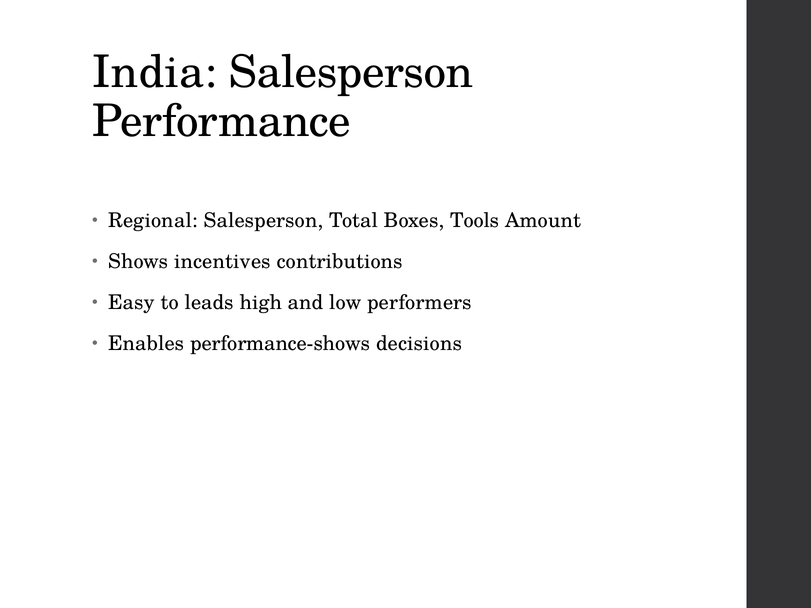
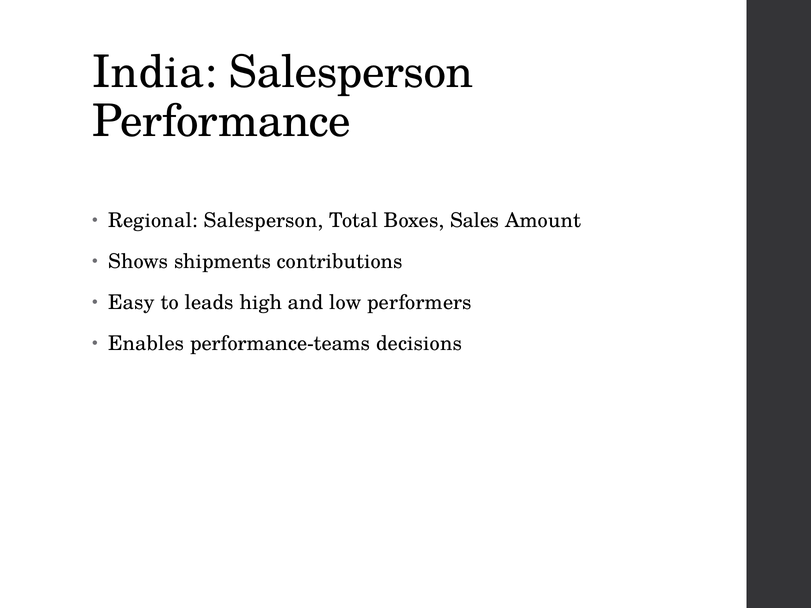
Tools: Tools -> Sales
incentives: incentives -> shipments
performance-shows: performance-shows -> performance-teams
